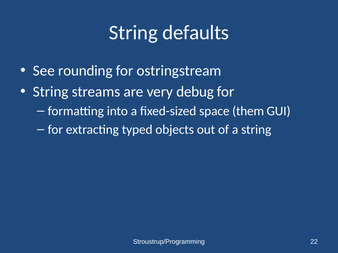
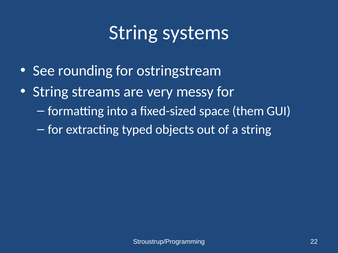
defaults: defaults -> systems
debug: debug -> messy
